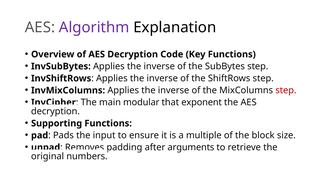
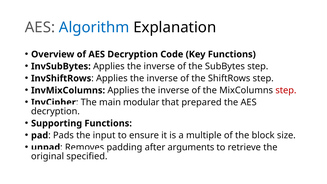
Algorithm colour: purple -> blue
exponent: exponent -> prepared
numbers: numbers -> specified
